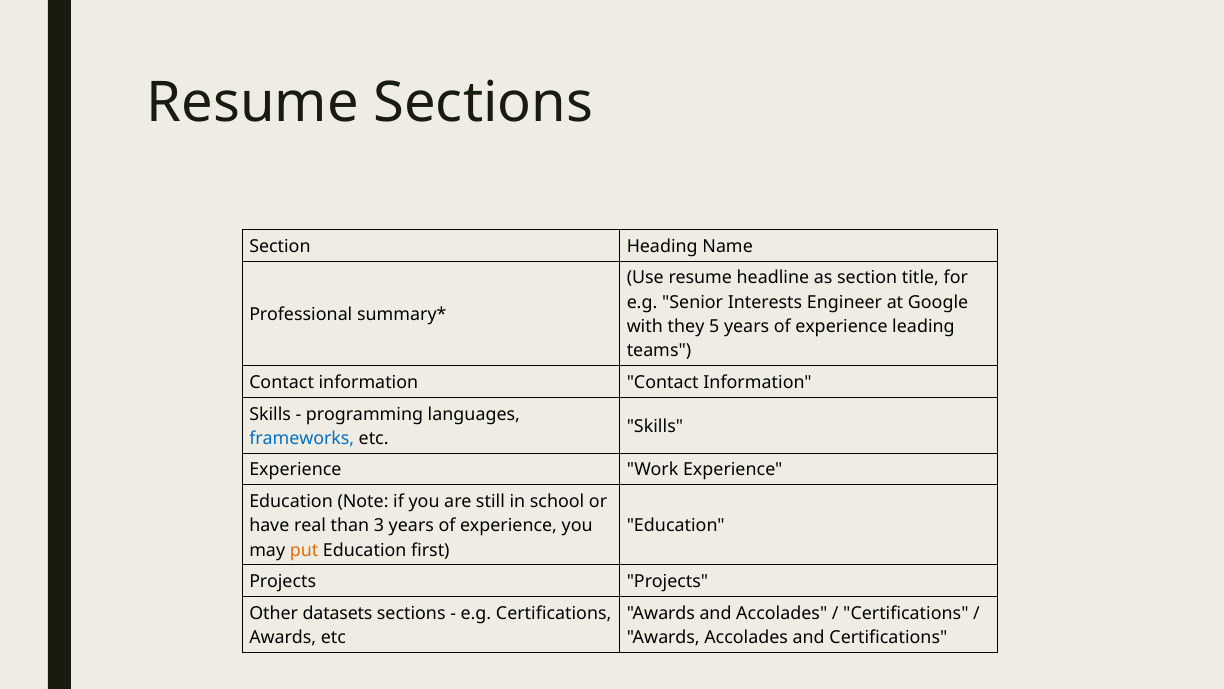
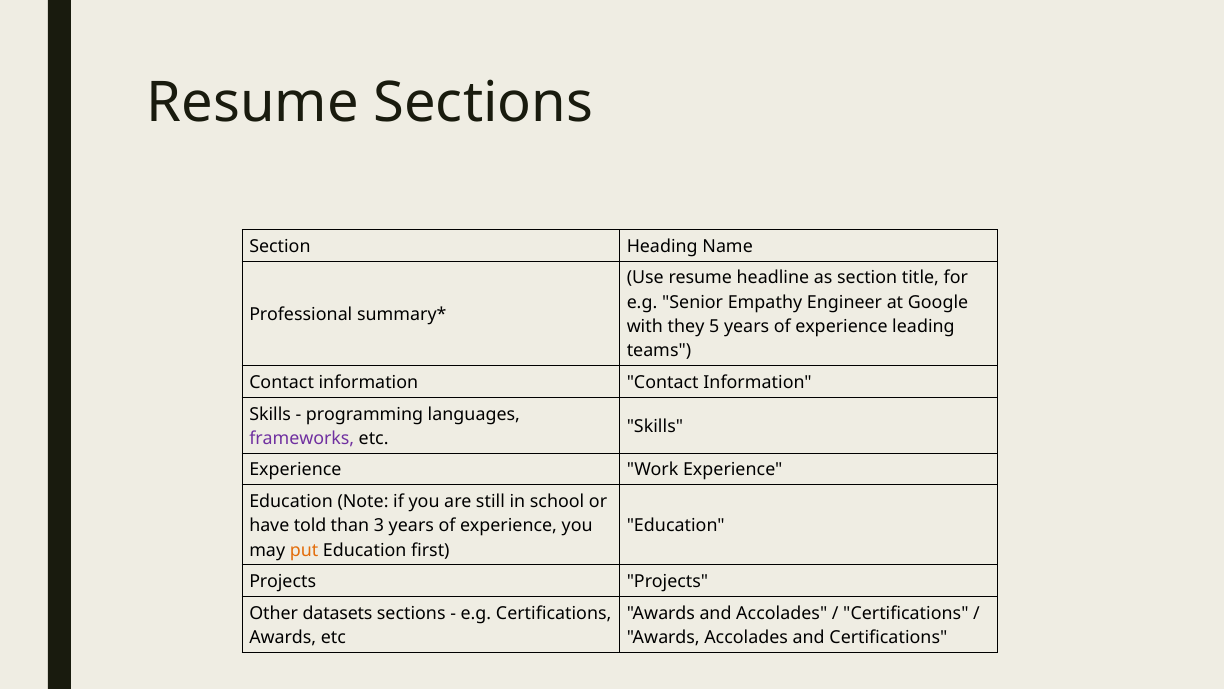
Interests: Interests -> Empathy
frameworks colour: blue -> purple
real: real -> told
